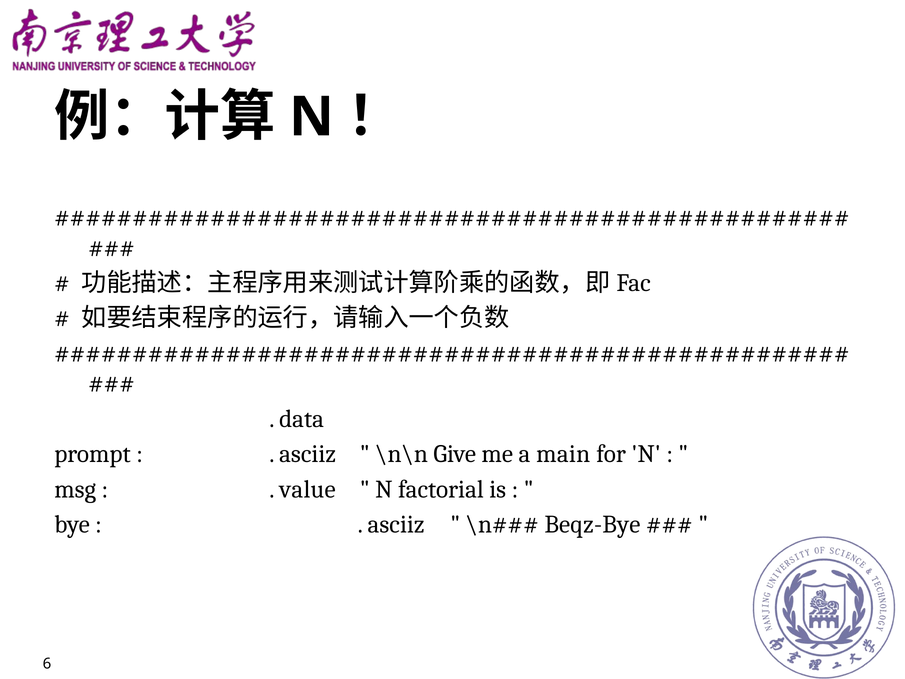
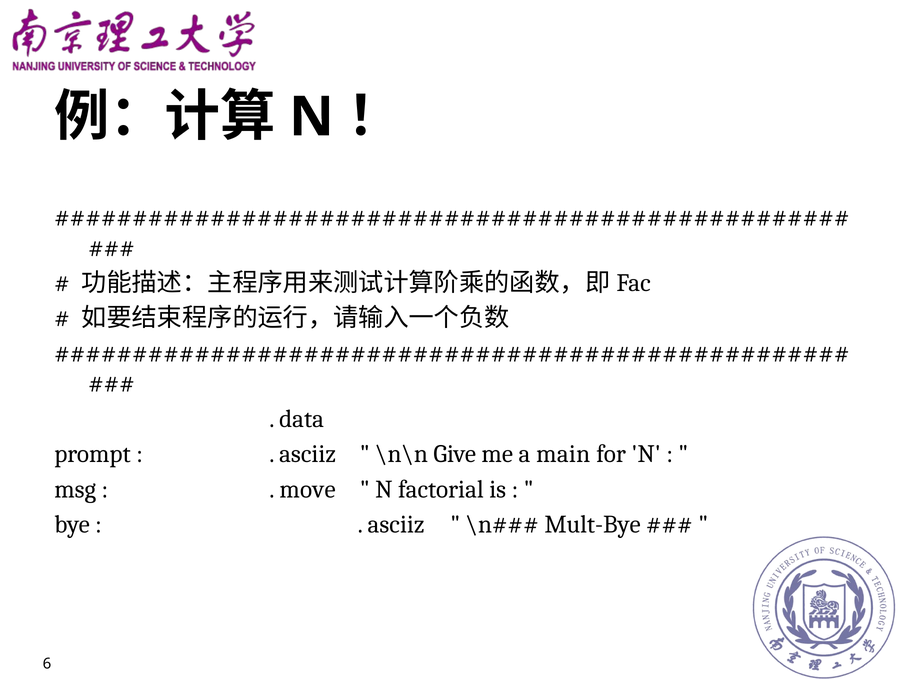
value: value -> move
Beqz-Bye: Beqz-Bye -> Mult-Bye
